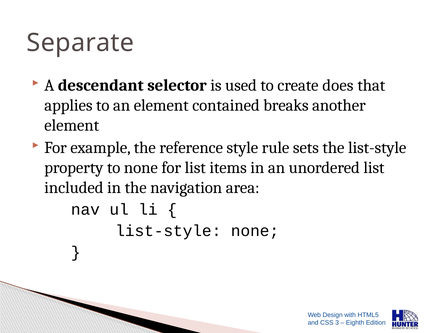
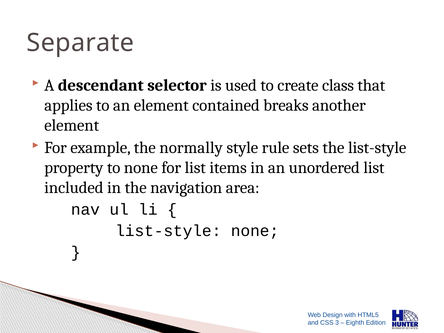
does: does -> class
reference: reference -> normally
